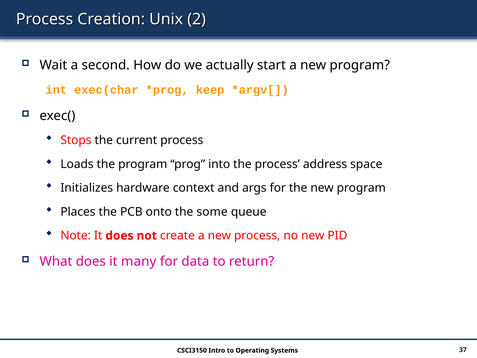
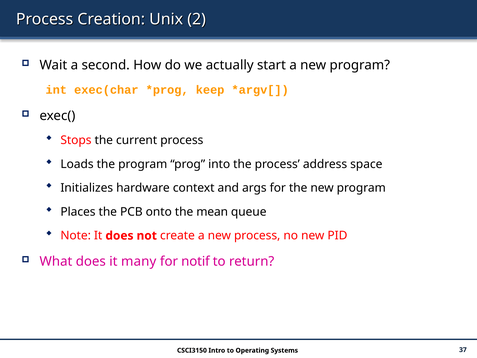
some: some -> mean
data: data -> notif
